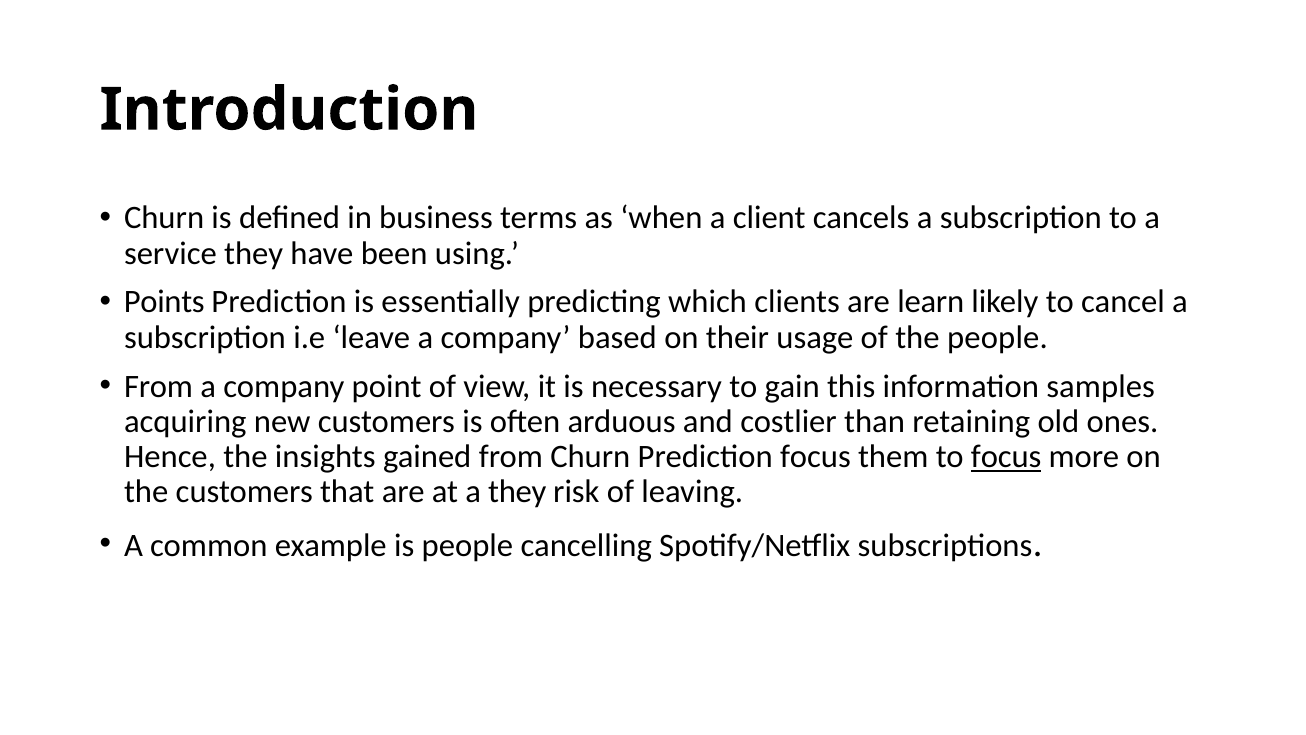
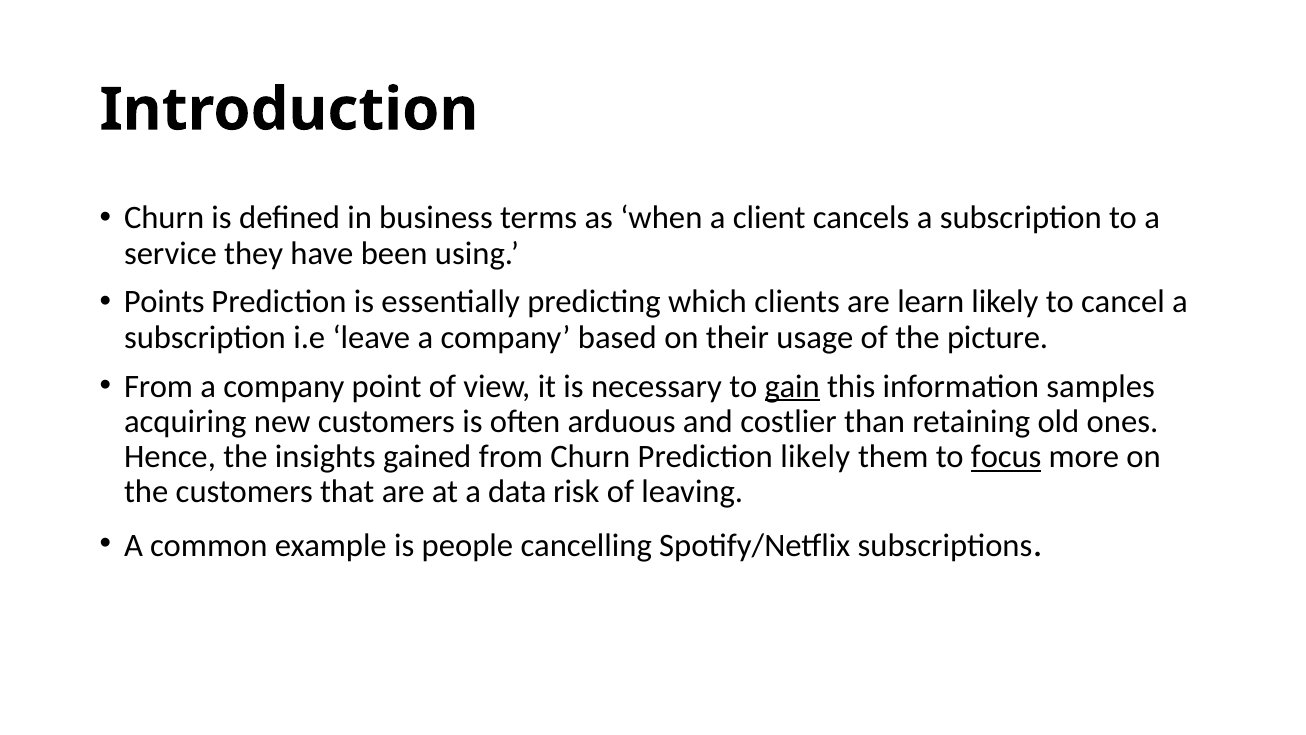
the people: people -> picture
gain underline: none -> present
Prediction focus: focus -> likely
a they: they -> data
